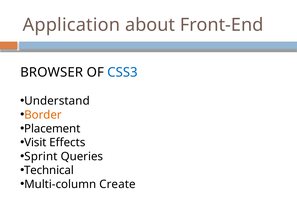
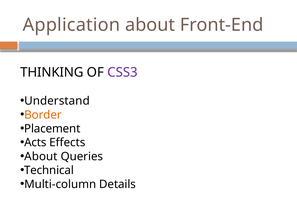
BROWSER: BROWSER -> THINKING
CSS3 colour: blue -> purple
Visit: Visit -> Acts
Sprint at (41, 156): Sprint -> About
Create: Create -> Details
